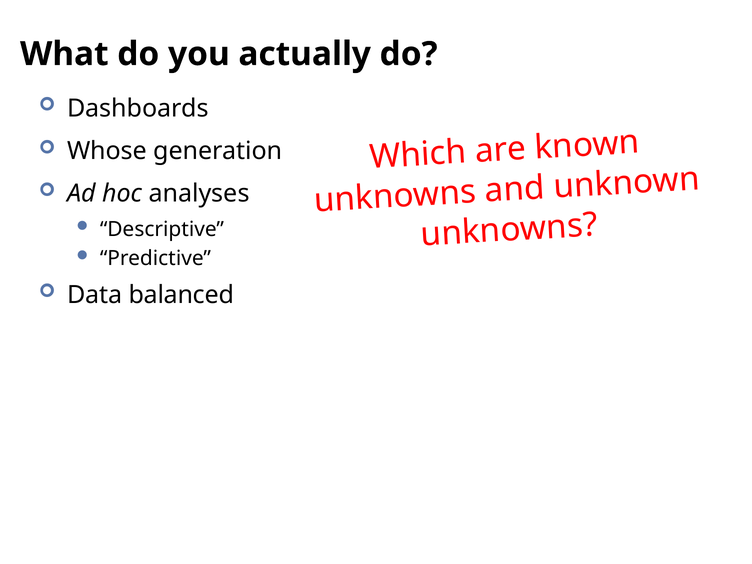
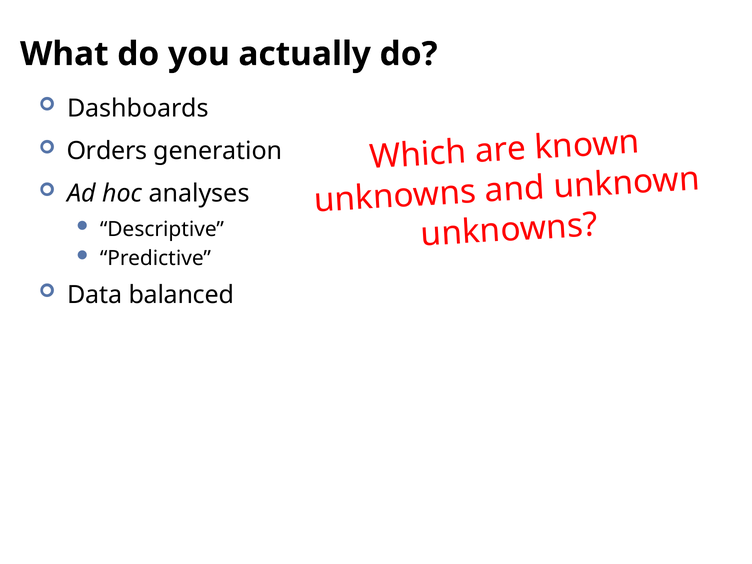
Whose: Whose -> Orders
